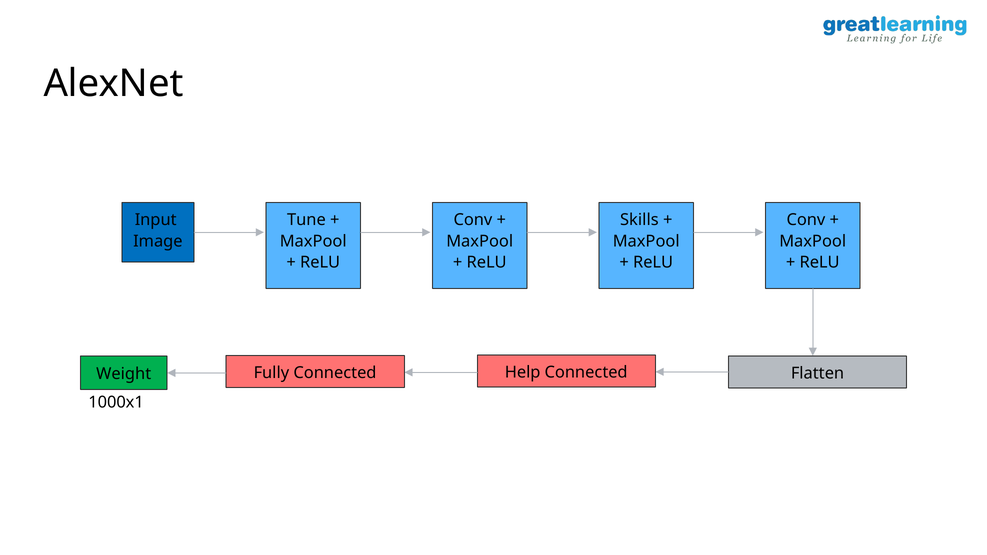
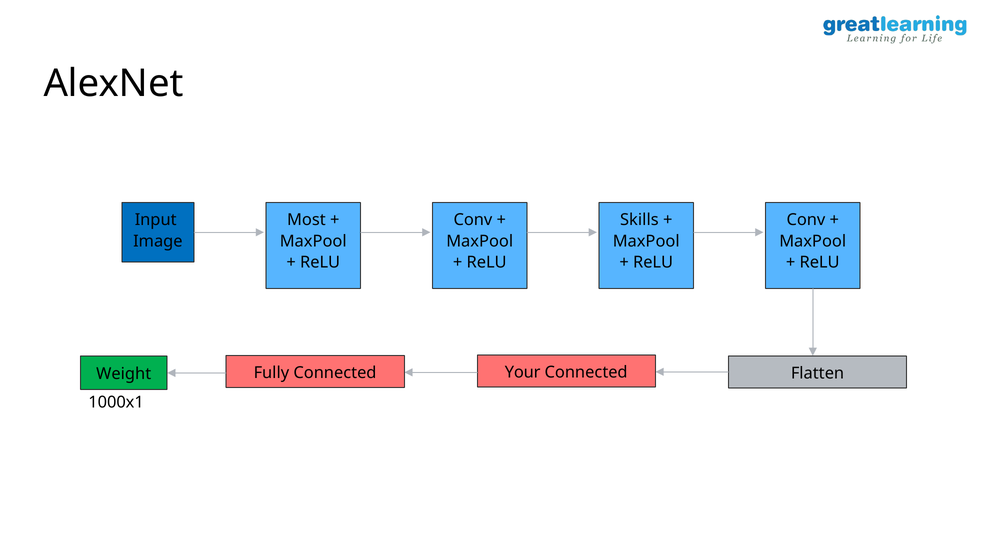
Tune: Tune -> Most
Help: Help -> Your
